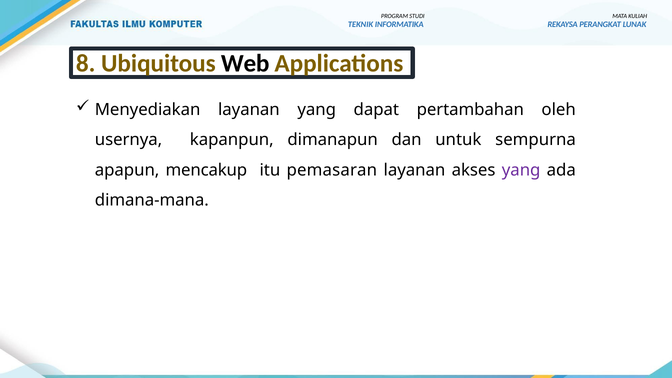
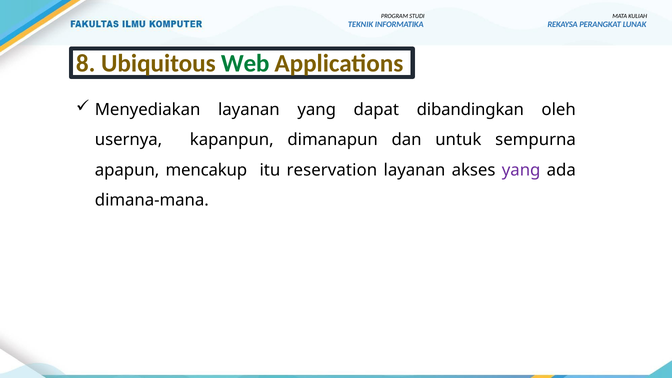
Web colour: black -> green
pertambahan: pertambahan -> dibandingkan
pemasaran: pemasaran -> reservation
